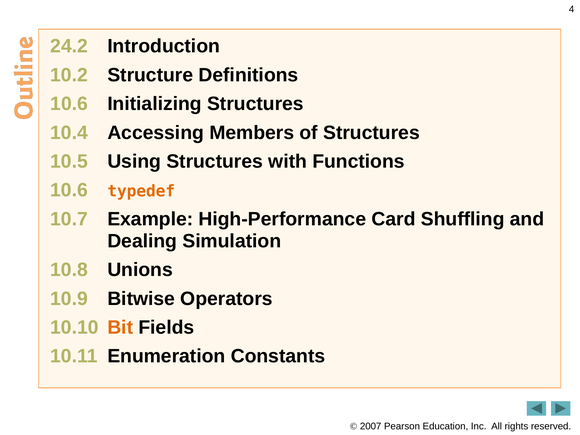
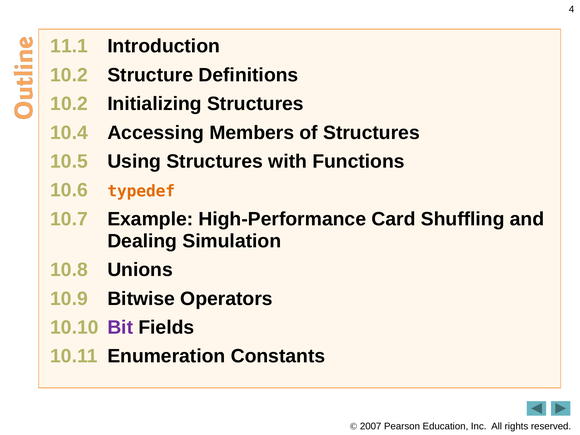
24.2: 24.2 -> 11.1
10.6 at (69, 104): 10.6 -> 10.2
Bit colour: orange -> purple
